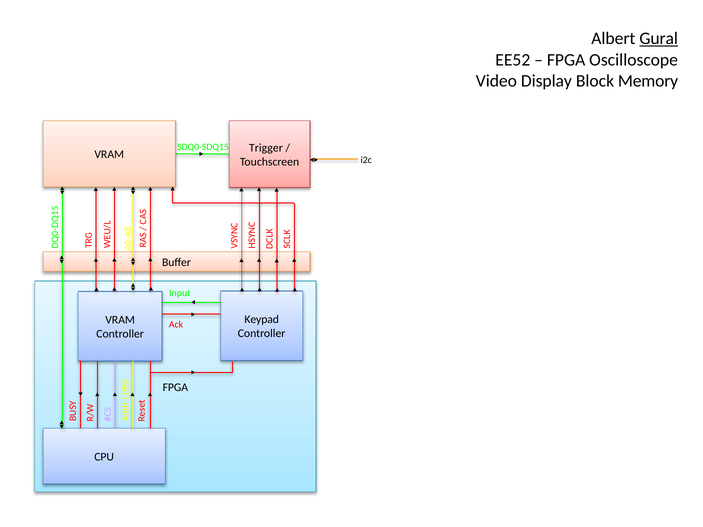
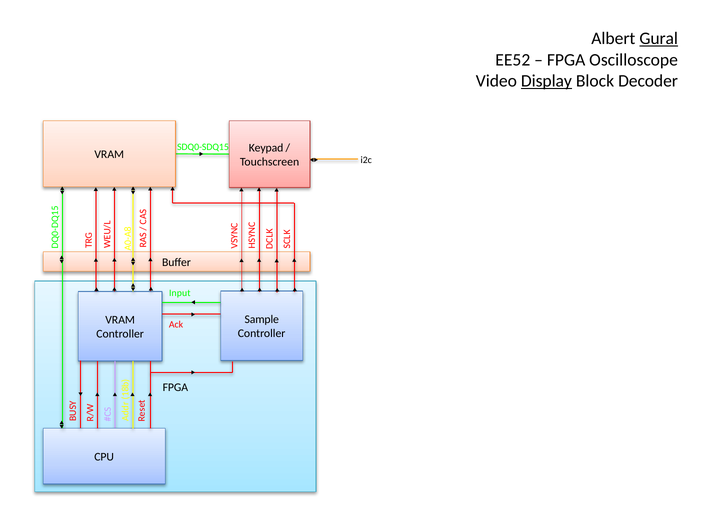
Display underline: none -> present
Memory: Memory -> Decoder
Trigger: Trigger -> Keypad
Keypad: Keypad -> Sample
